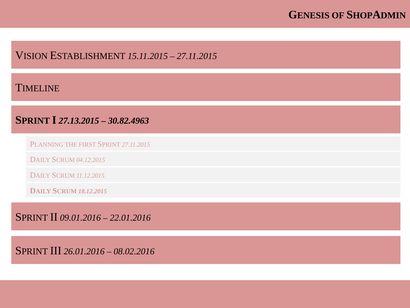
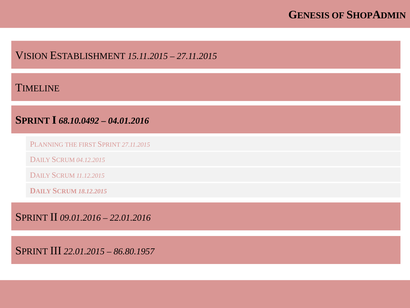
27.13.2015: 27.13.2015 -> 68.10.0492
30.82.4963: 30.82.4963 -> 04.01.2016
26.01.2016: 26.01.2016 -> 22.01.2015
08.02.2016: 08.02.2016 -> 86.80.1957
